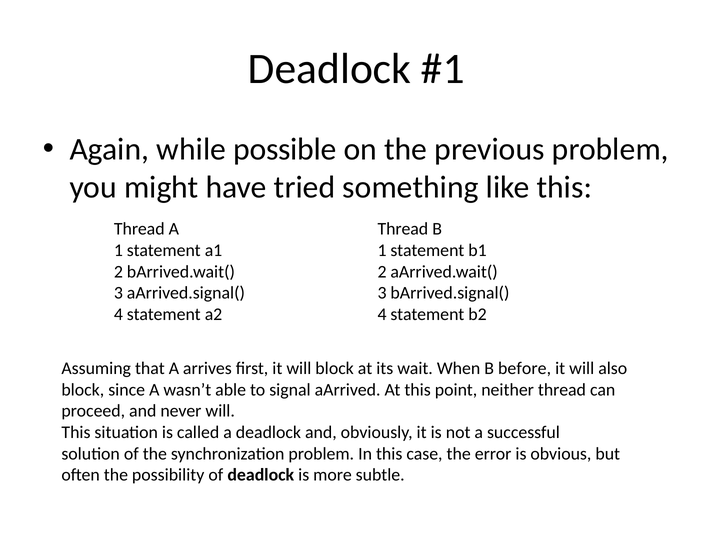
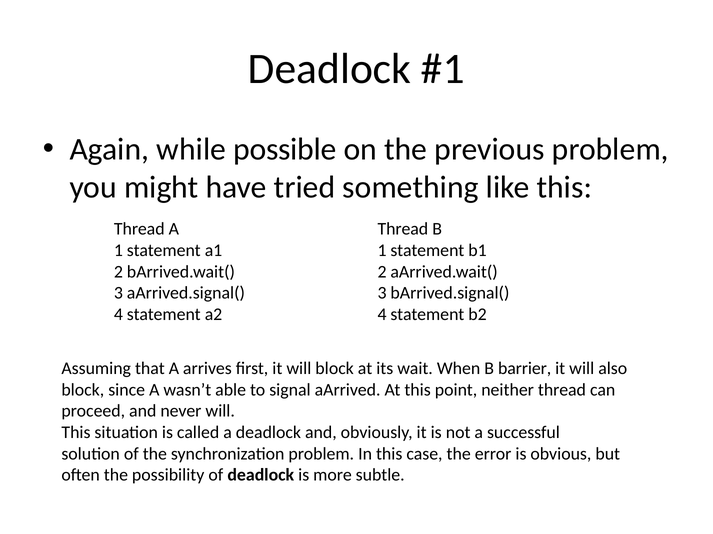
before: before -> barrier
